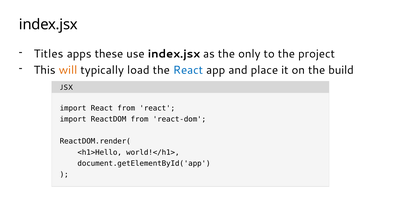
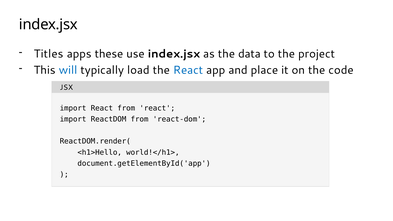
only: only -> data
will colour: orange -> blue
build: build -> code
